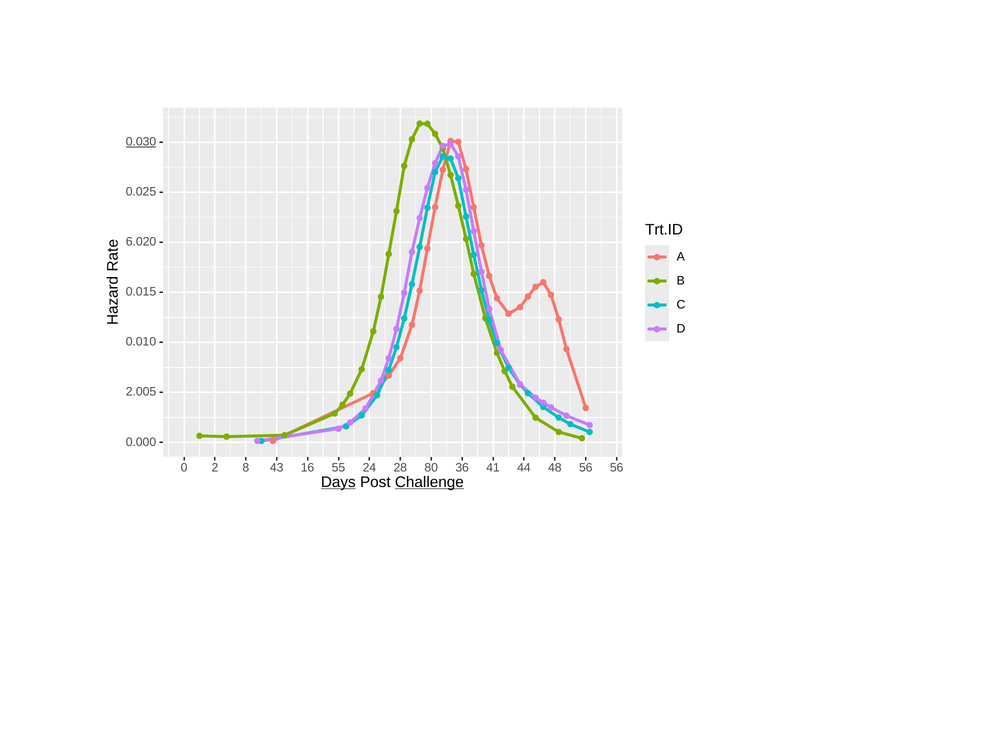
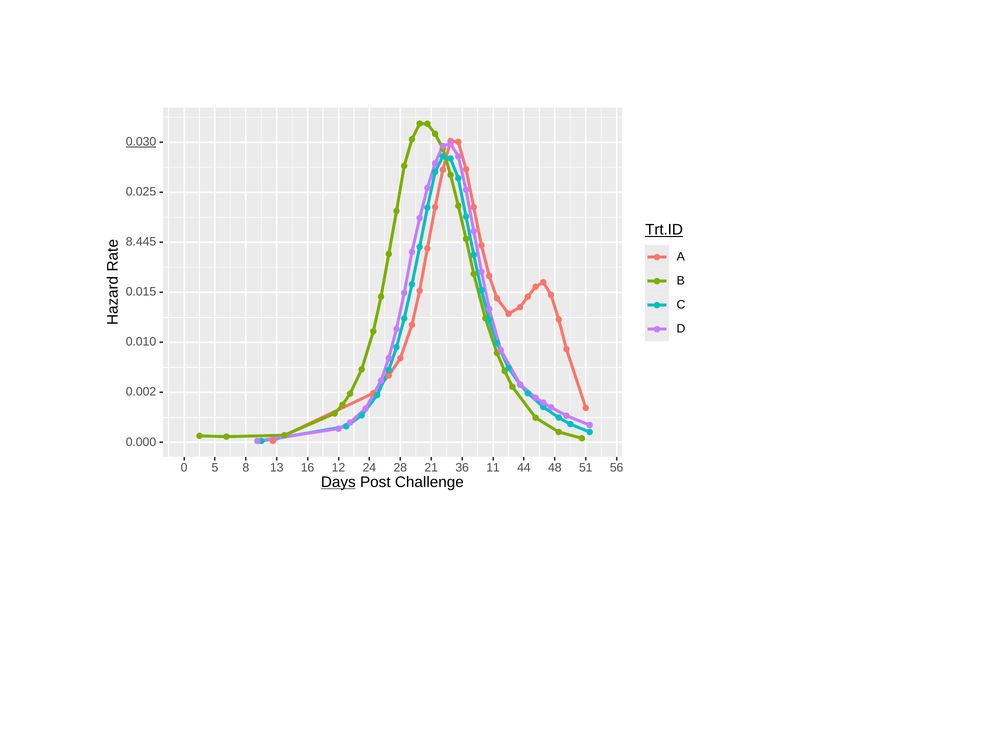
Trt.ID underline: none -> present
6.020: 6.020 -> 8.445
2.005: 2.005 -> 0.002
2: 2 -> 5
43: 43 -> 13
55: 55 -> 12
80: 80 -> 21
41: 41 -> 11
48 56: 56 -> 51
Challenge underline: present -> none
